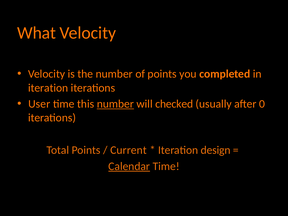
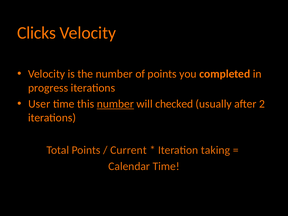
What: What -> Clicks
iteration at (48, 88): iteration -> progress
0: 0 -> 2
design: design -> taking
Calendar underline: present -> none
